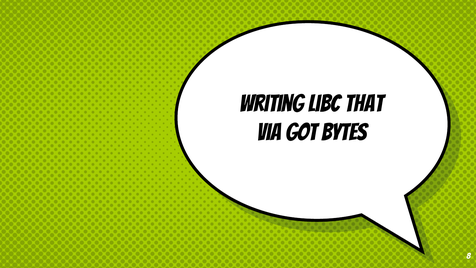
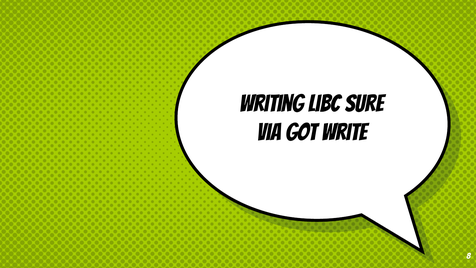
That: That -> Sure
Bytes: Bytes -> Write
